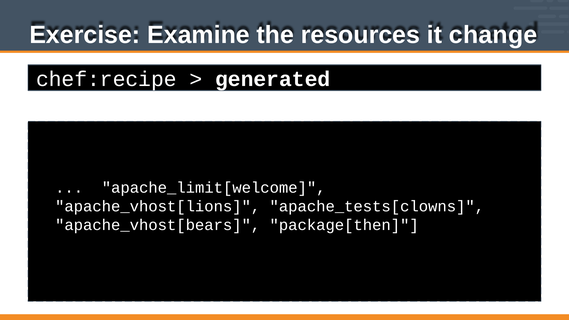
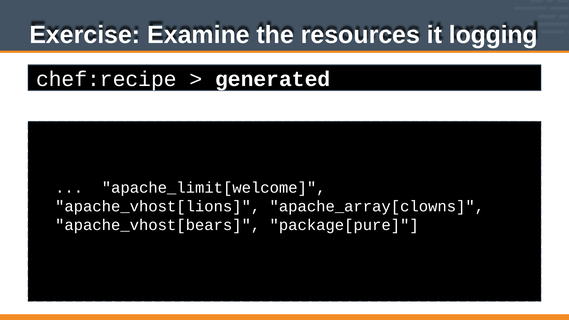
change: change -> logging
apache_tests[clowns: apache_tests[clowns -> apache_array[clowns
package[then: package[then -> package[pure
